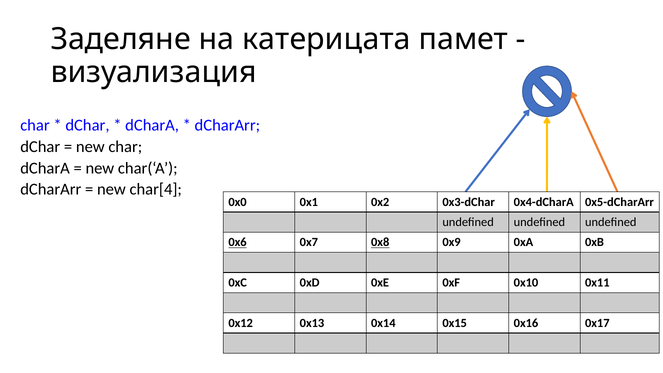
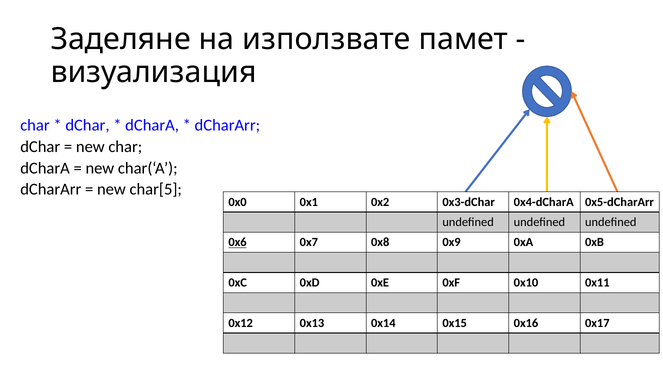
катерицата: катерицата -> използвате
char[4: char[4 -> char[5
0x8 underline: present -> none
